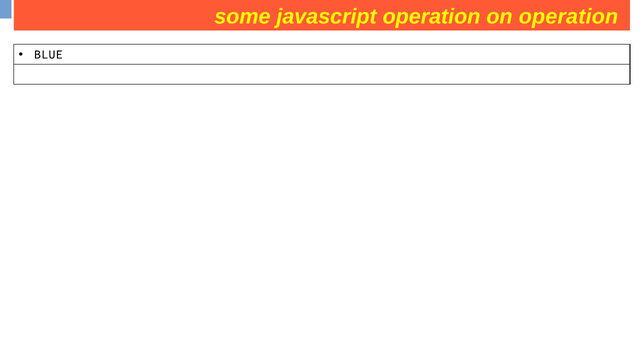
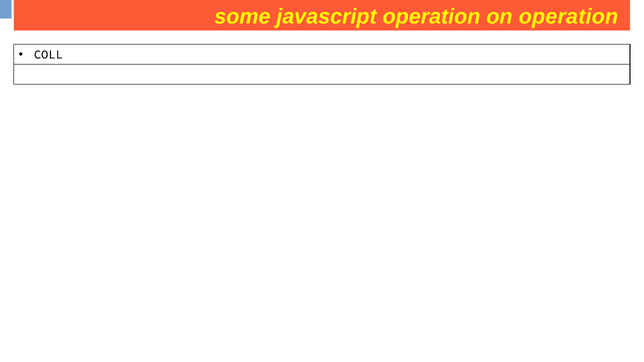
BLUE: BLUE -> COLL
